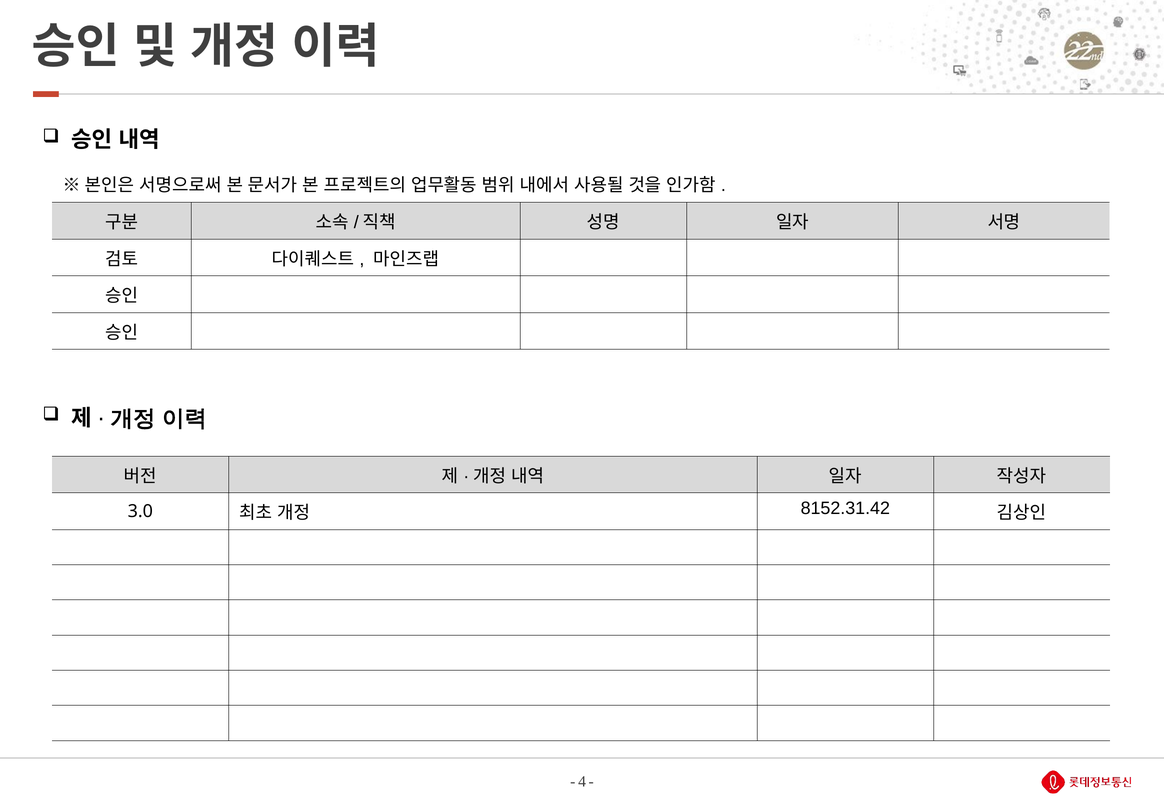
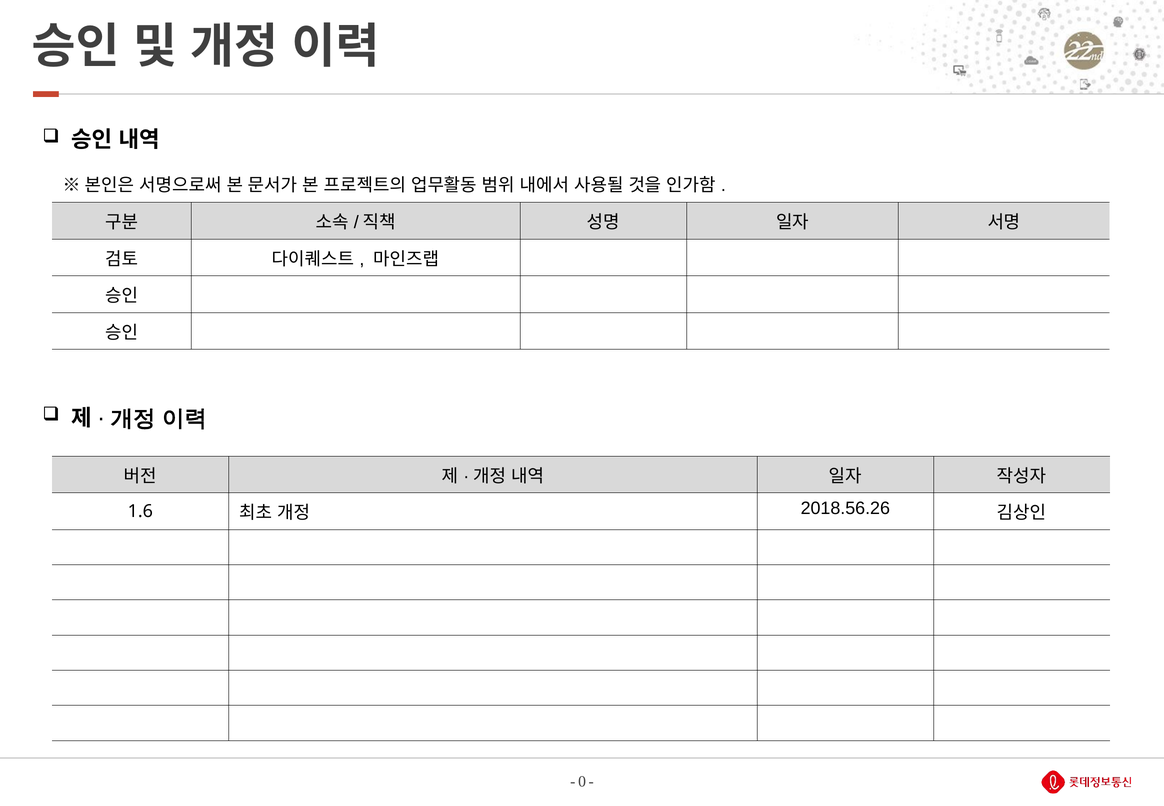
3.0: 3.0 -> 1.6
8152.31.42: 8152.31.42 -> 2018.56.26
4: 4 -> 0
